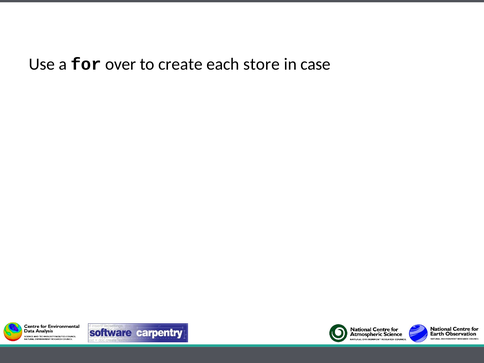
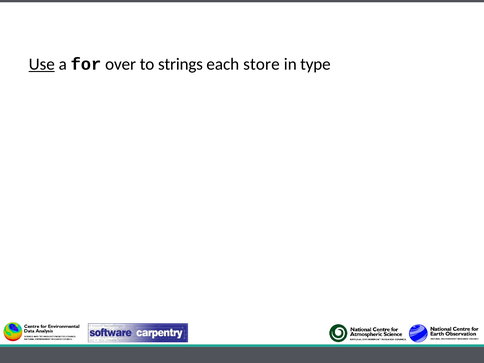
Use underline: none -> present
create: create -> strings
case: case -> type
